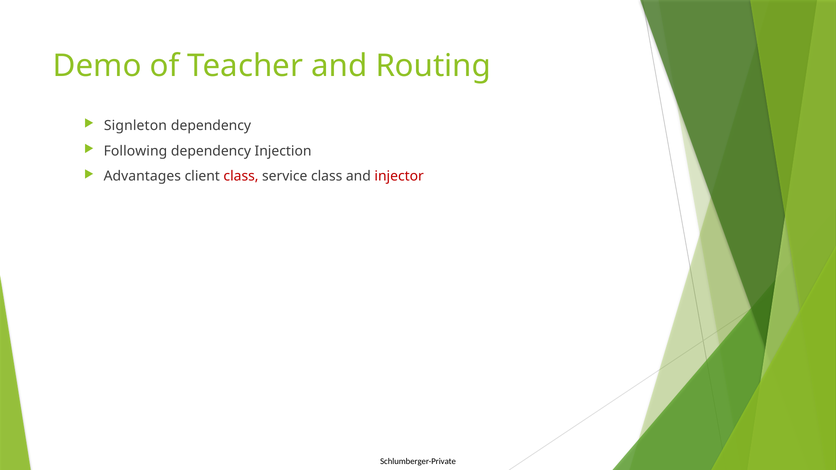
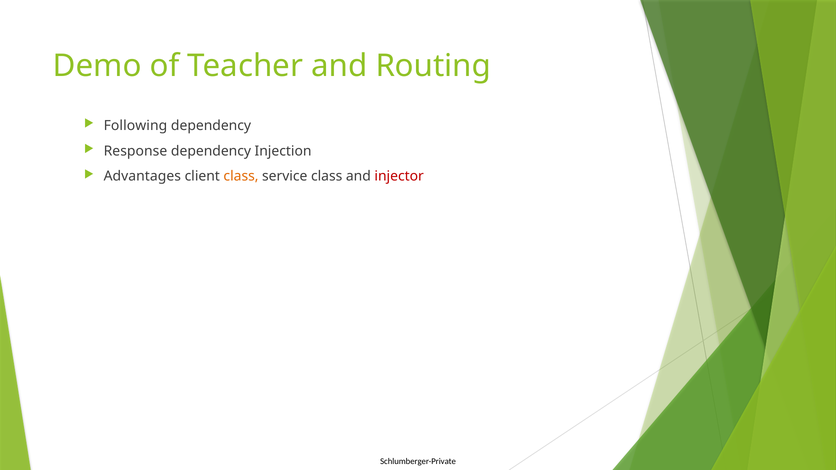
Signleton: Signleton -> Following
Following: Following -> Response
class at (241, 176) colour: red -> orange
